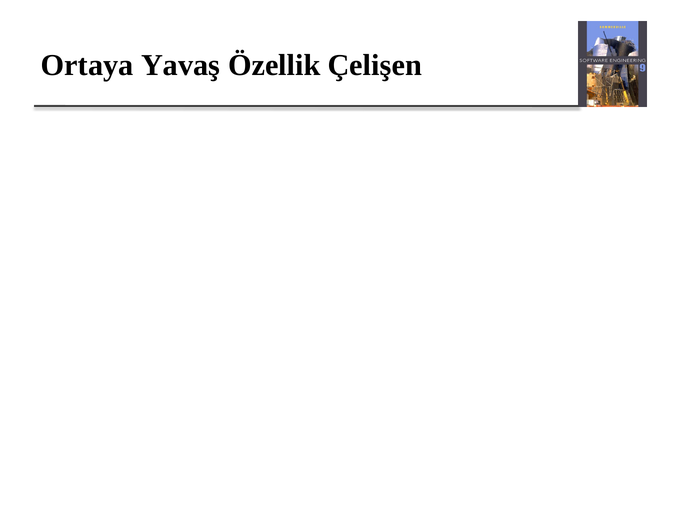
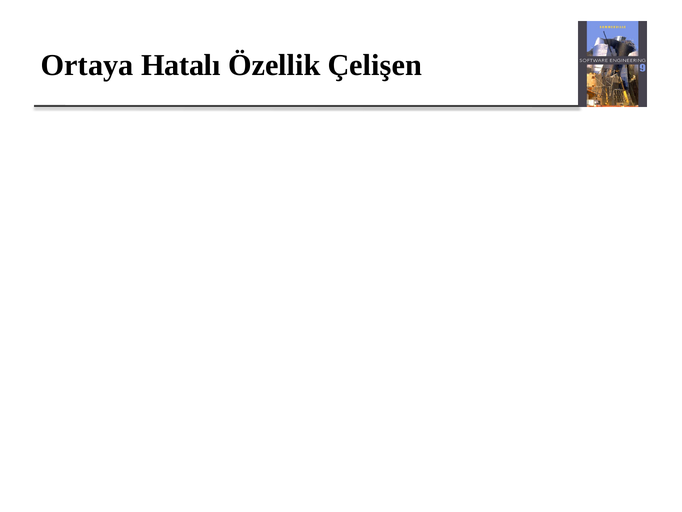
Yavaş: Yavaş -> Hatalı
